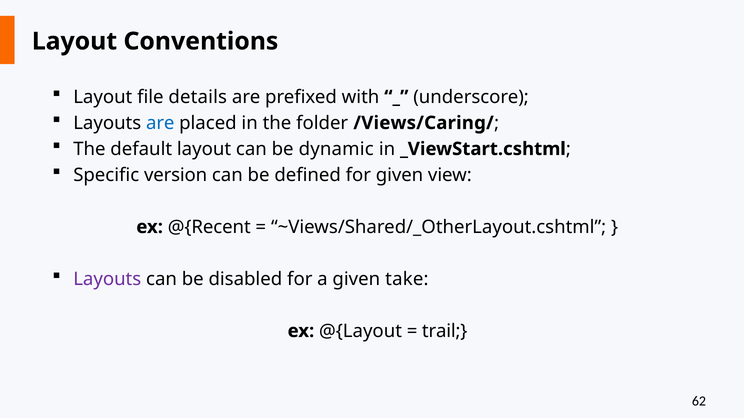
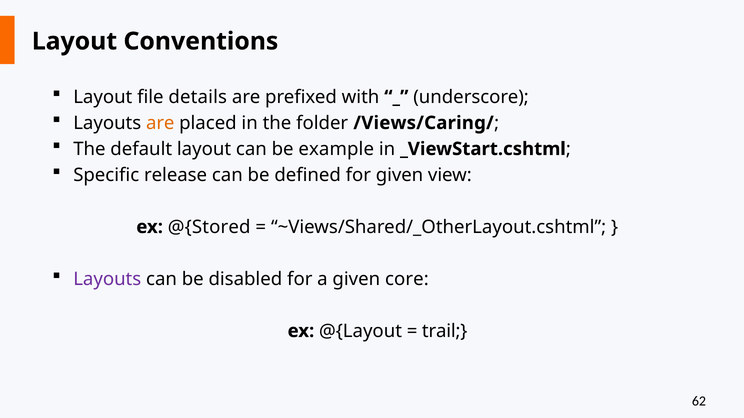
are at (160, 123) colour: blue -> orange
dynamic: dynamic -> example
version: version -> release
@{Recent: @{Recent -> @{Stored
take: take -> core
